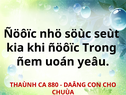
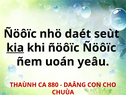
söùc: söùc -> daét
kia underline: none -> present
ñöôïc Trong: Trong -> Ñöôïc
